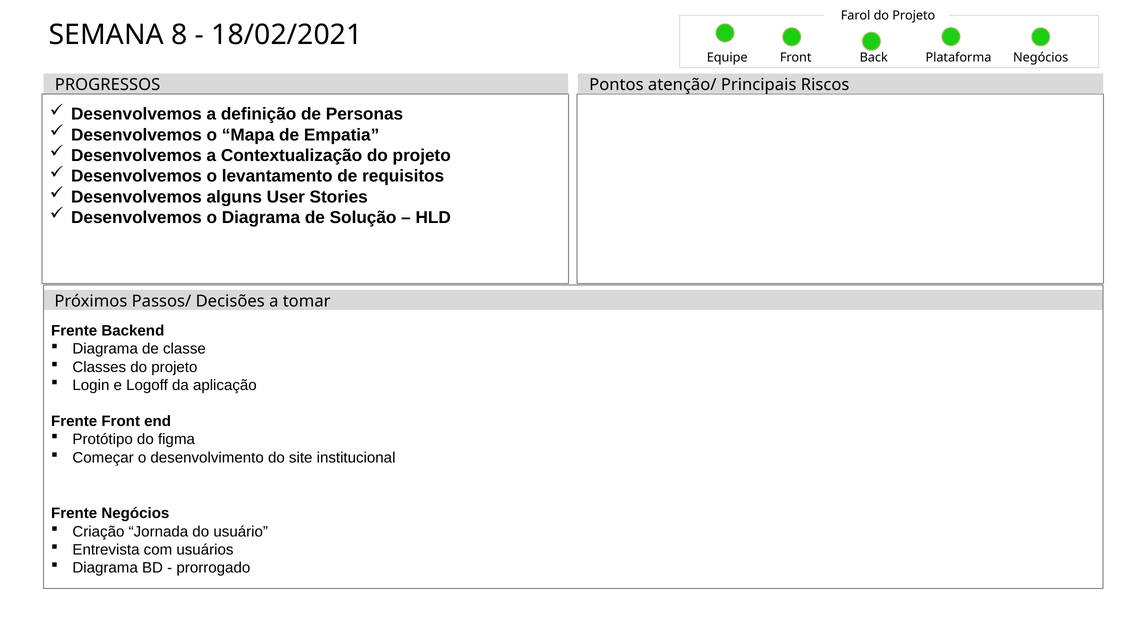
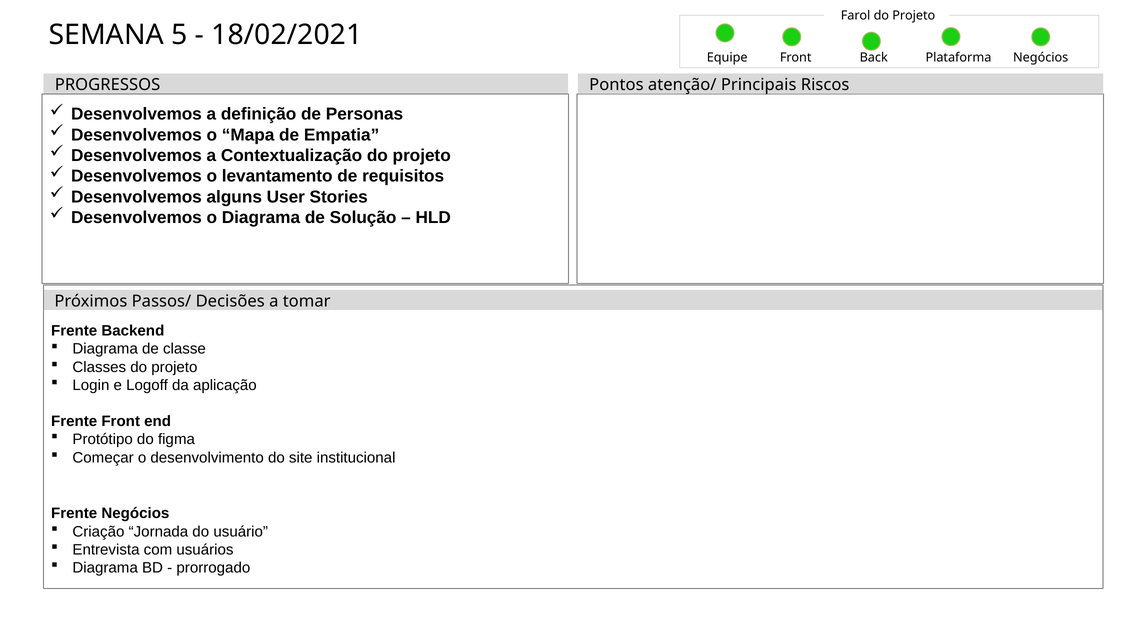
8: 8 -> 5
